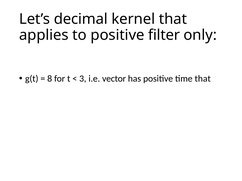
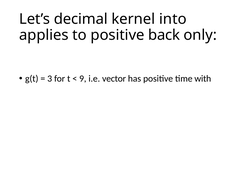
kernel that: that -> into
filter: filter -> back
8: 8 -> 3
3: 3 -> 9
time that: that -> with
